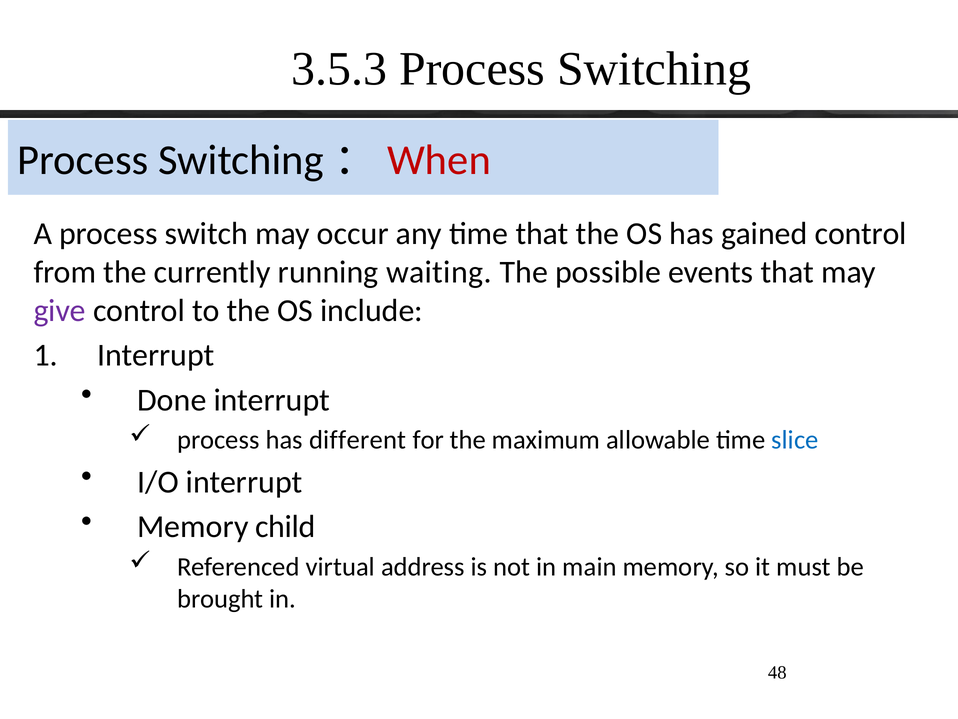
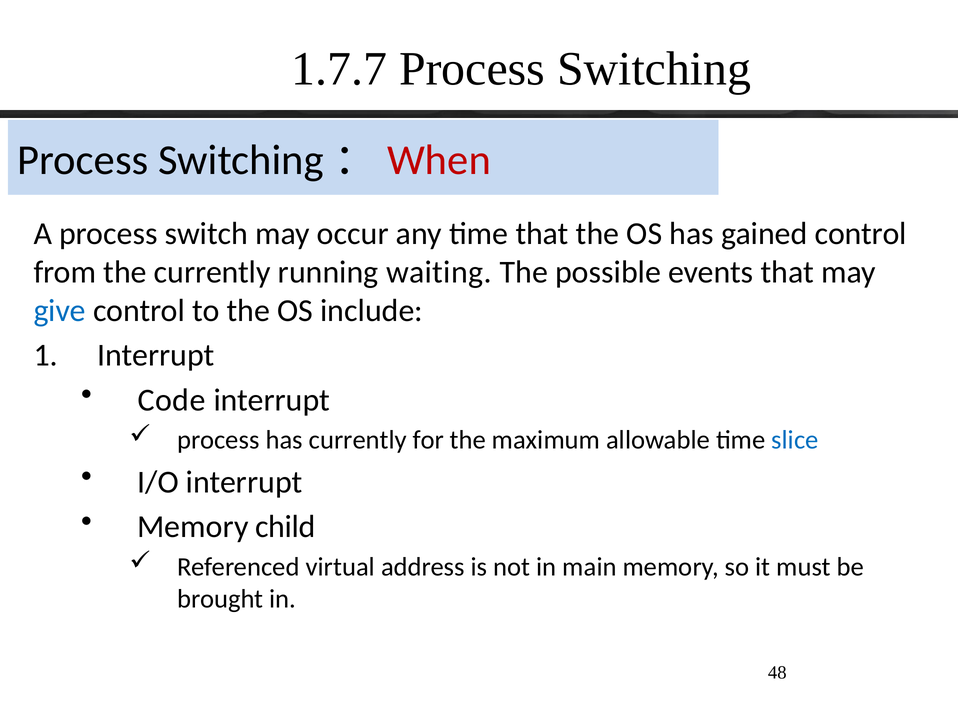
3.5.3: 3.5.3 -> 1.7.7
give colour: purple -> blue
Done: Done -> Code
has different: different -> currently
